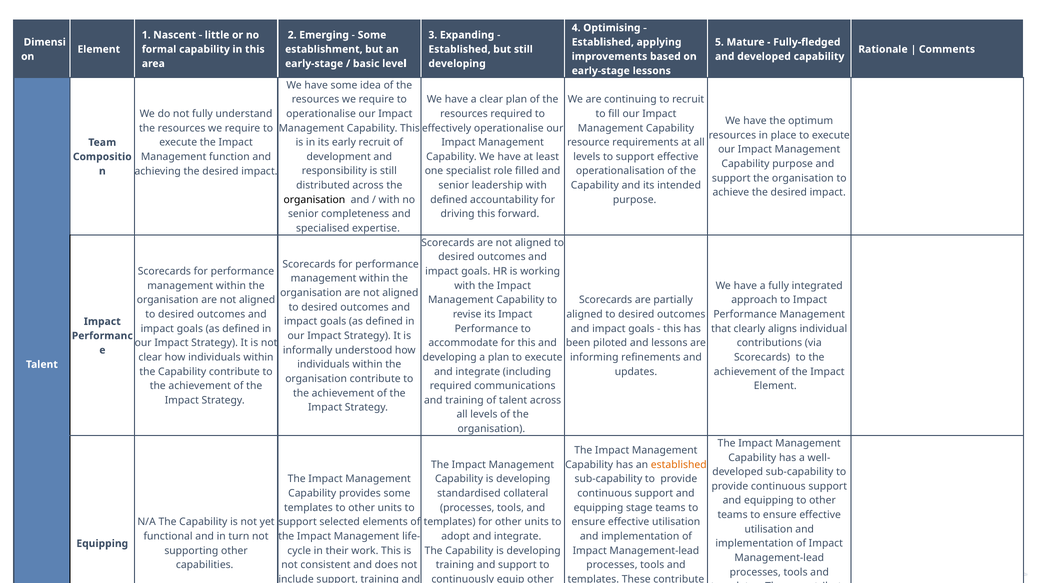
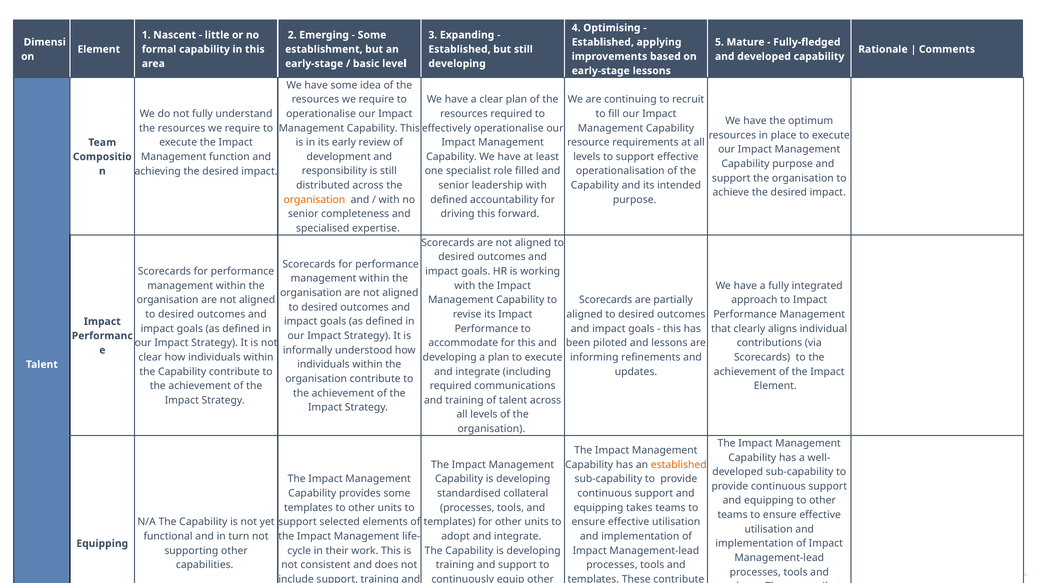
early recruit: recruit -> review
organisation at (314, 200) colour: black -> orange
stage: stage -> takes
